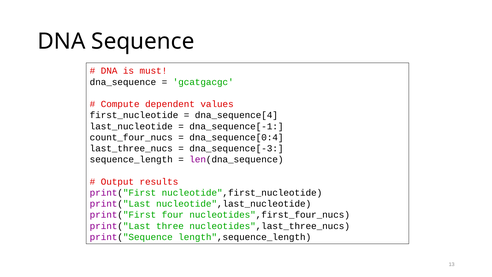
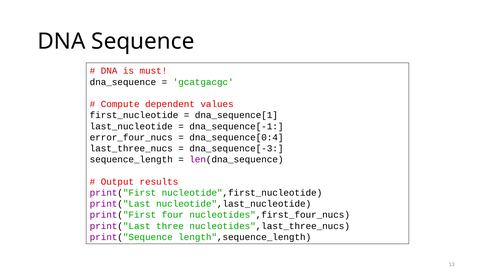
dna_sequence[4: dna_sequence[4 -> dna_sequence[1
count_four_nucs: count_four_nucs -> error_four_nucs
